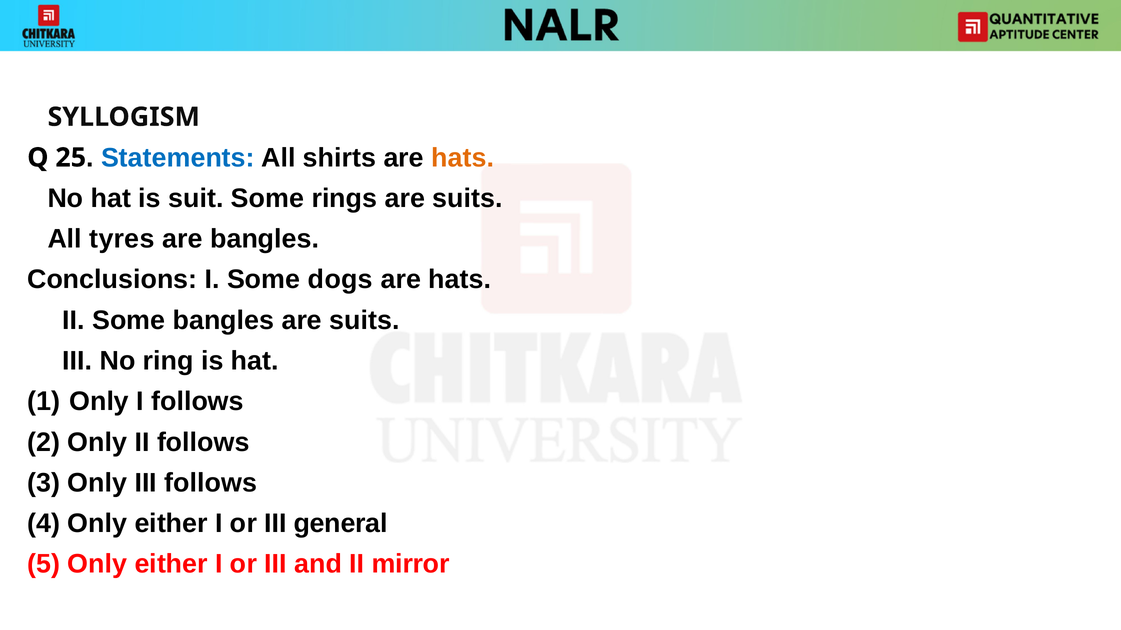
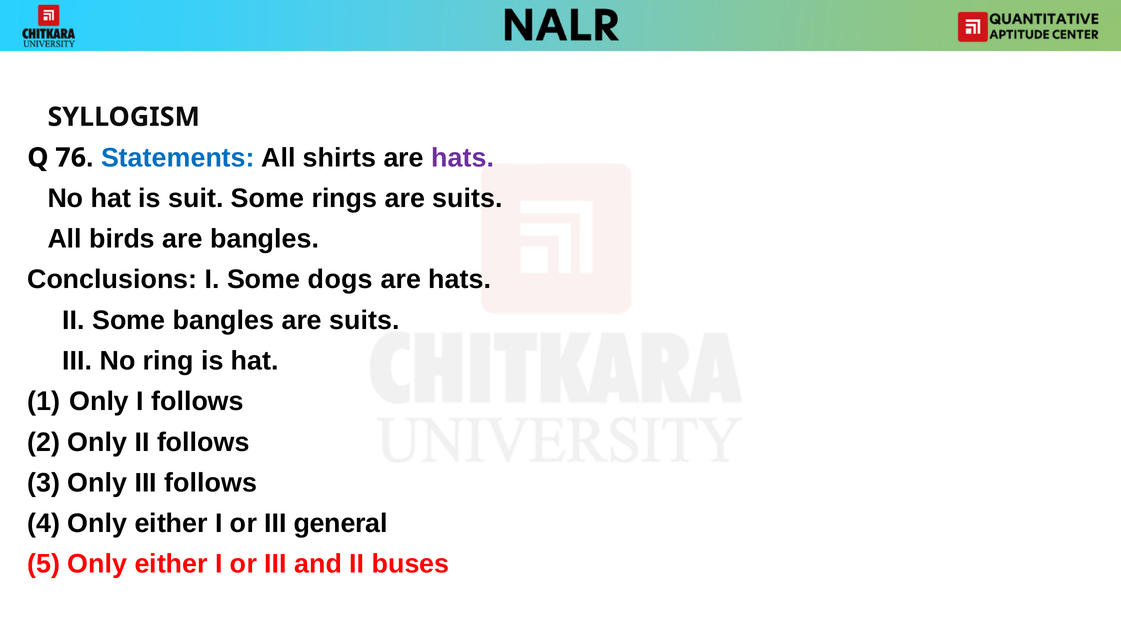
25: 25 -> 76
hats at (463, 158) colour: orange -> purple
tyres: tyres -> birds
mirror: mirror -> buses
